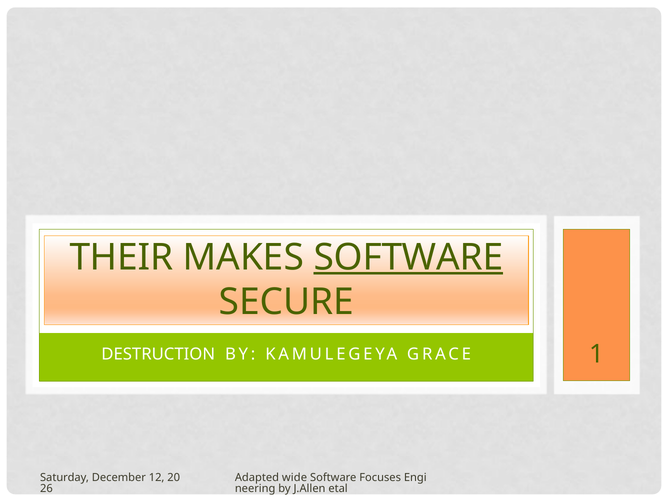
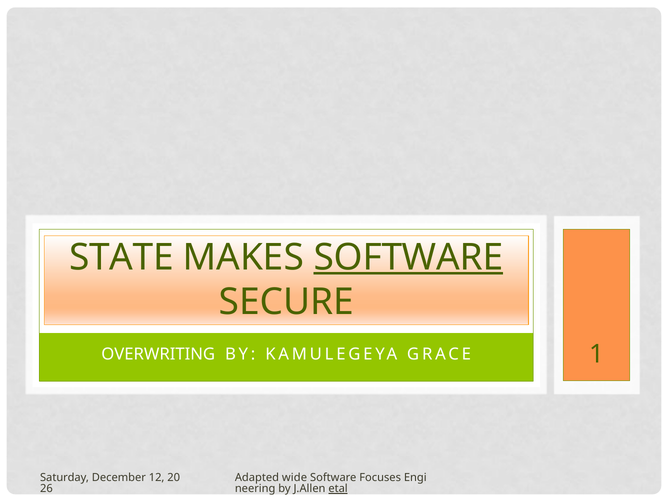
THEIR: THEIR -> STATE
DESTRUCTION: DESTRUCTION -> OVERWRITING
etal underline: none -> present
